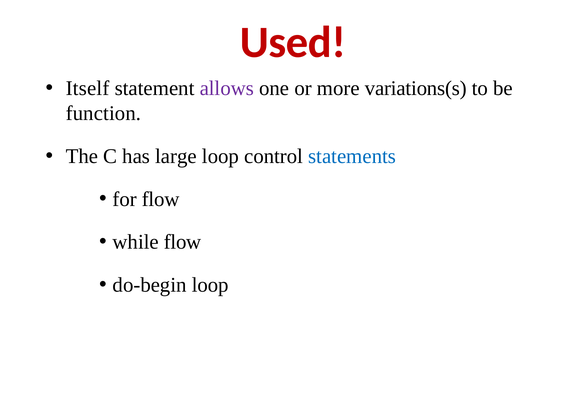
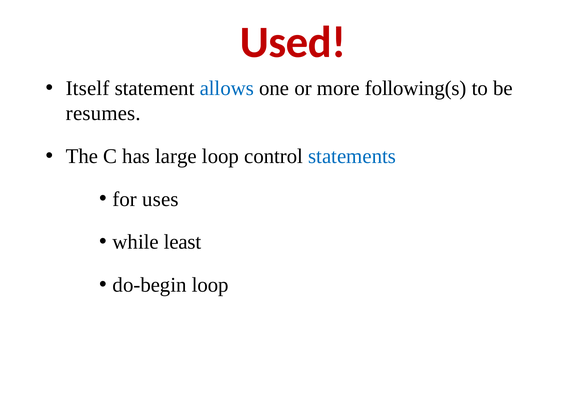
allows colour: purple -> blue
variations(s: variations(s -> following(s
function: function -> resumes
for flow: flow -> uses
while flow: flow -> least
